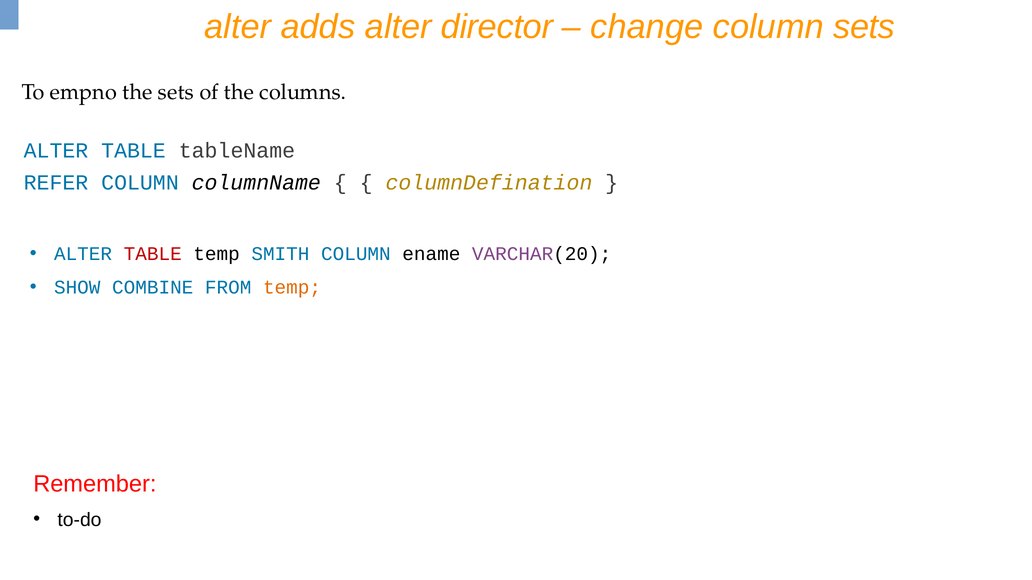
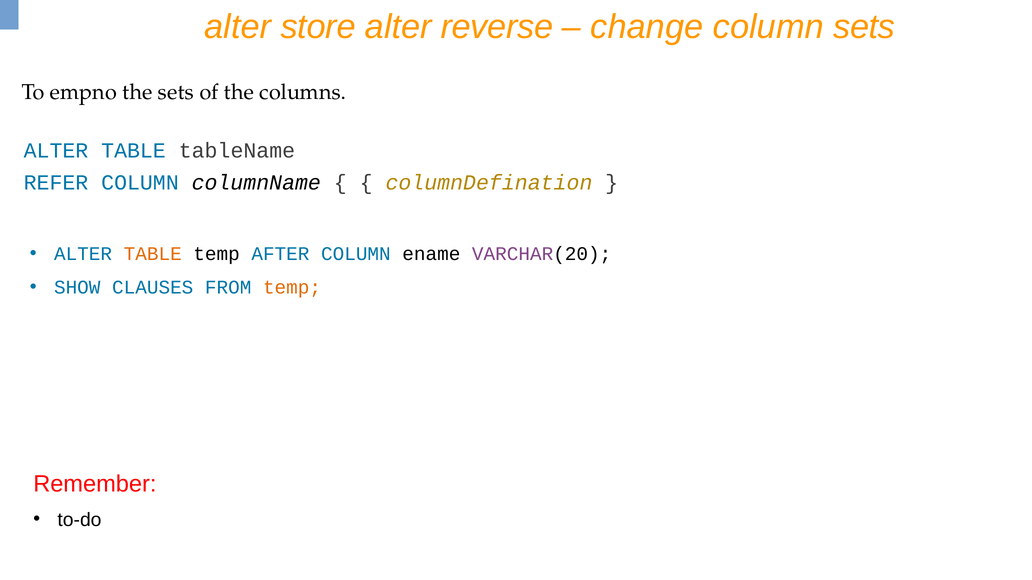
adds: adds -> store
director: director -> reverse
TABLE at (153, 254) colour: red -> orange
SMITH: SMITH -> AFTER
COMBINE: COMBINE -> CLAUSES
